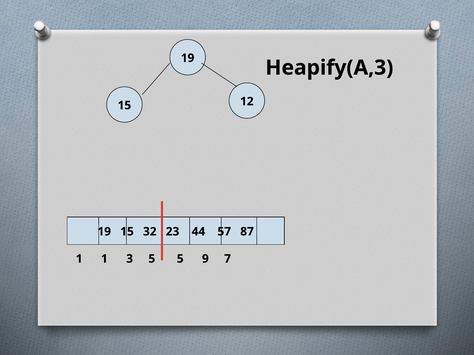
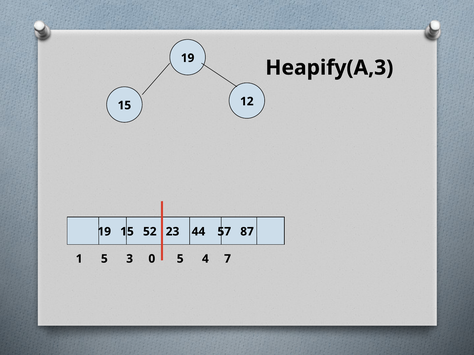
32: 32 -> 52
1 1: 1 -> 5
3 5: 5 -> 0
9: 9 -> 4
